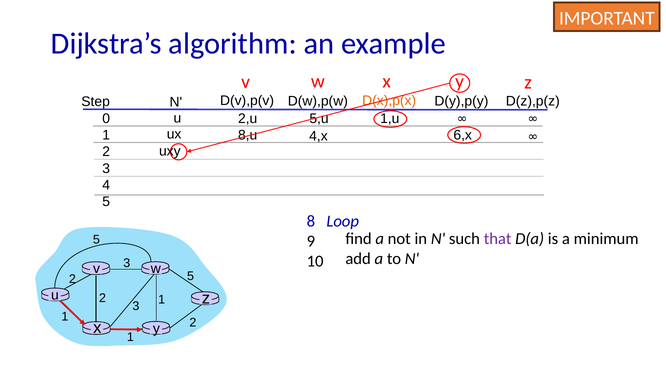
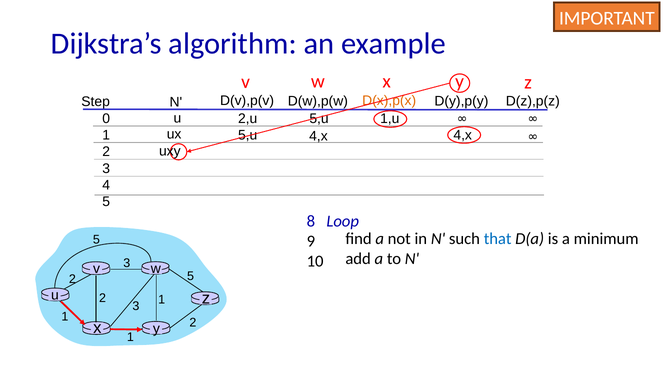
8,u at (248, 135): 8,u -> 5,u
6,x at (463, 135): 6,x -> 4,x
that colour: purple -> blue
